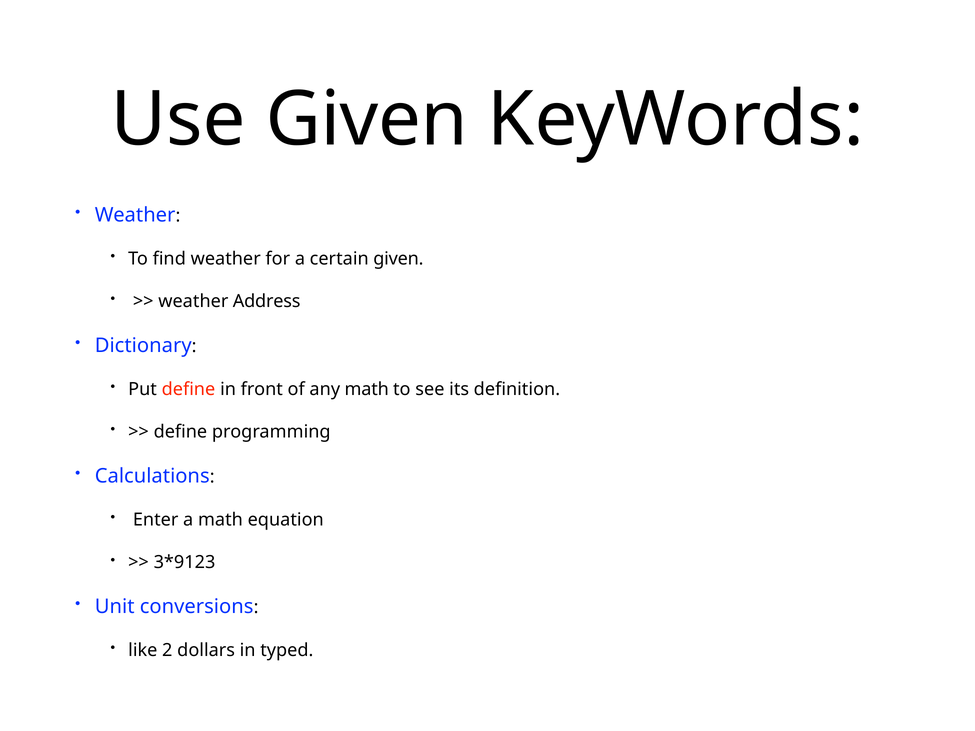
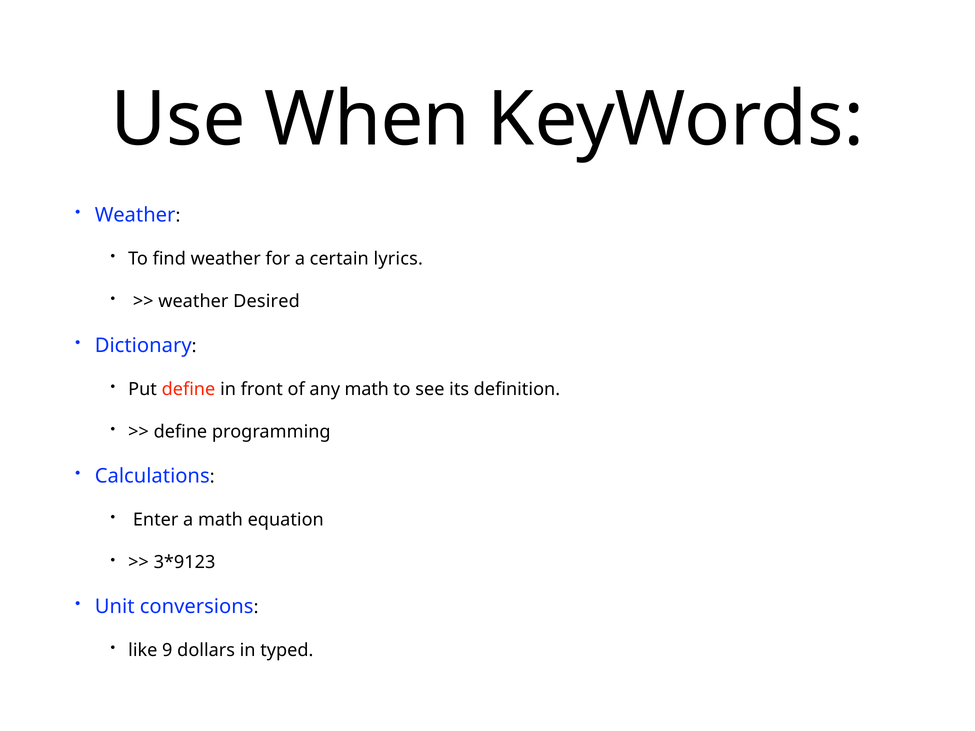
Use Given: Given -> When
certain given: given -> lyrics
Address: Address -> Desired
2: 2 -> 9
